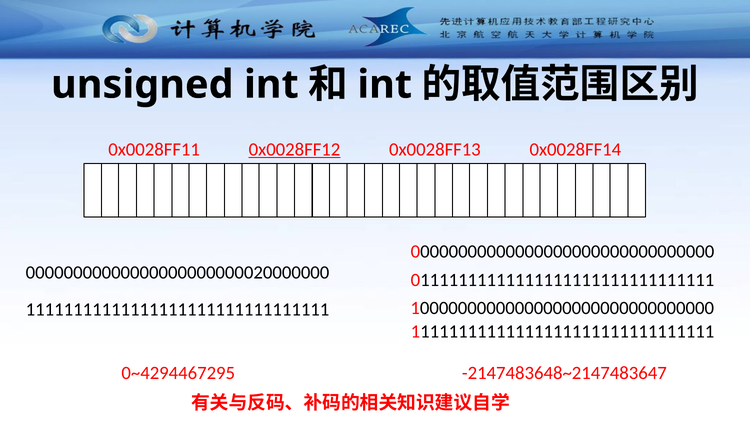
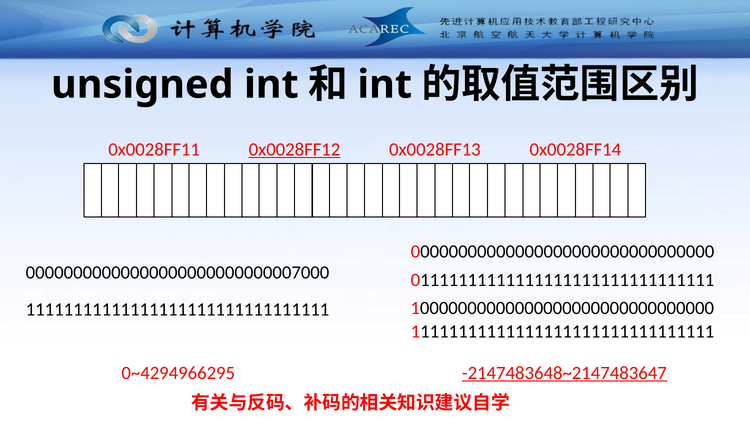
00000000000000000000000020000000: 00000000000000000000000020000000 -> 00000000000000000000000000007000
0~4294467295: 0~4294467295 -> 0~4294966295
-2147483648~2147483647 underline: none -> present
